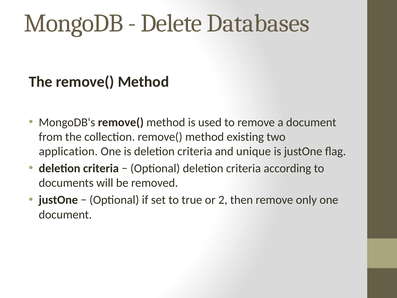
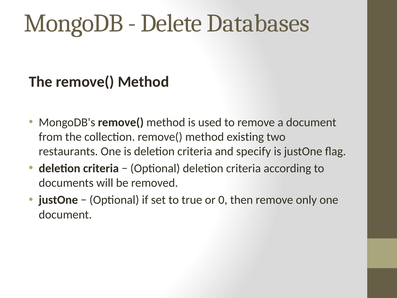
application: application -> restaurants
unique: unique -> specify
2: 2 -> 0
